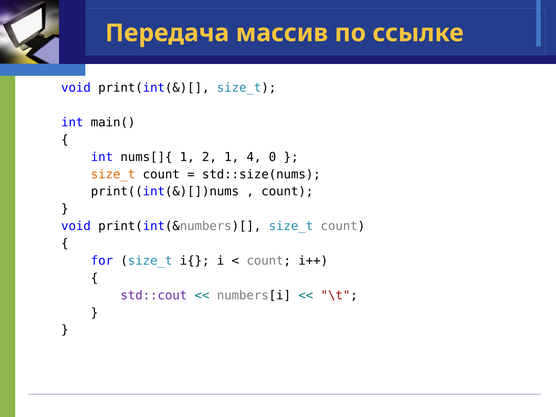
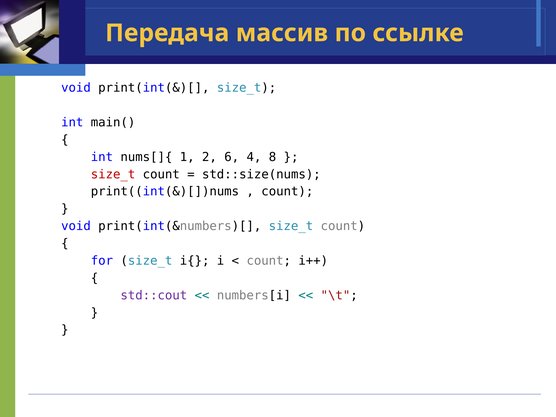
2 1: 1 -> 6
0: 0 -> 8
size_t at (113, 174) colour: orange -> red
